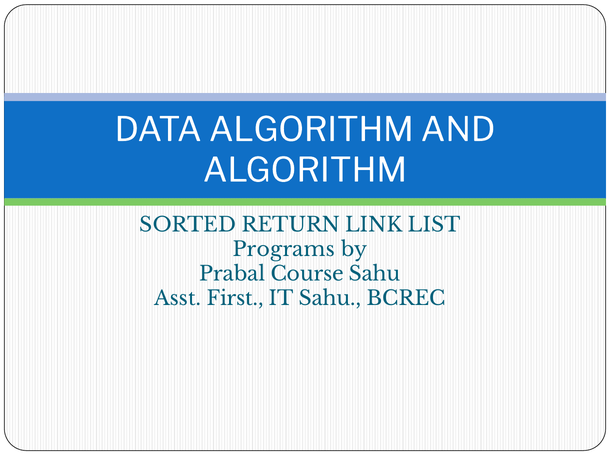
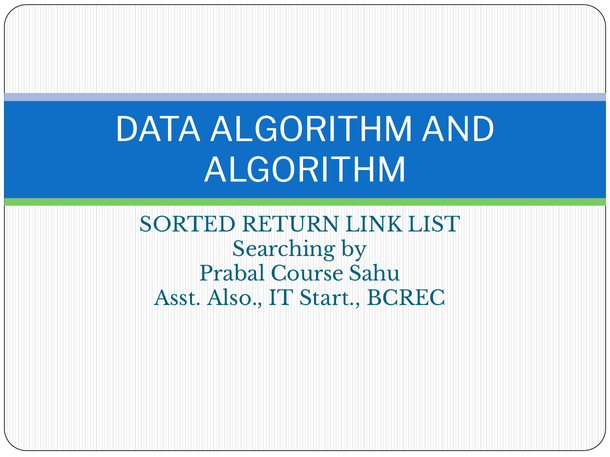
Programs: Programs -> Searching
First: First -> Also
IT Sahu: Sahu -> Start
